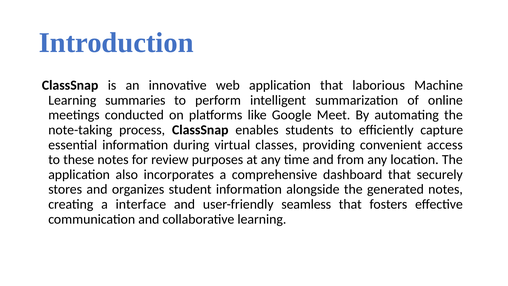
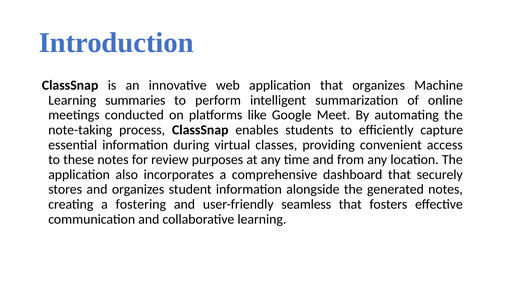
that laborious: laborious -> organizes
interface: interface -> fostering
